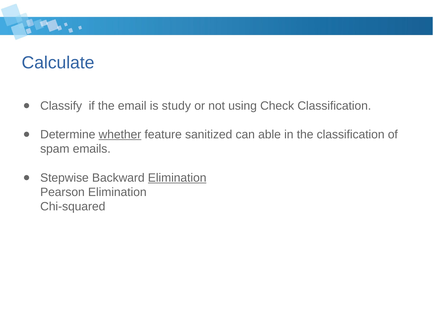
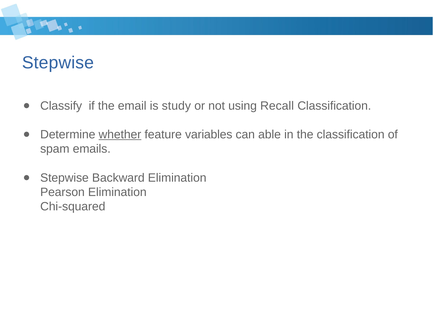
Calculate at (58, 63): Calculate -> Stepwise
Check: Check -> Recall
sanitized: sanitized -> variables
Elimination at (177, 178) underline: present -> none
